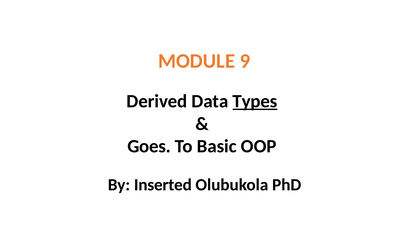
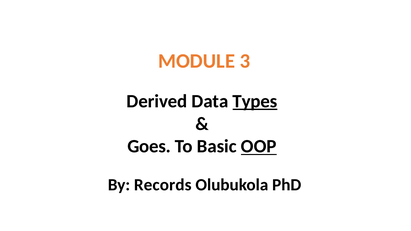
9: 9 -> 3
OOP underline: none -> present
Inserted: Inserted -> Records
